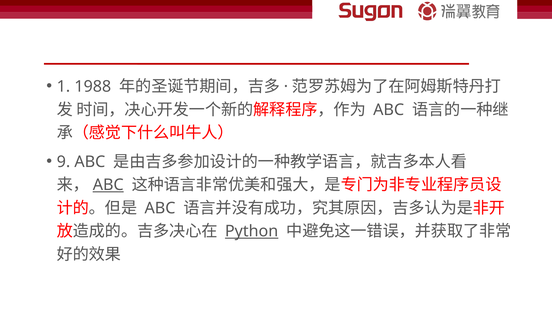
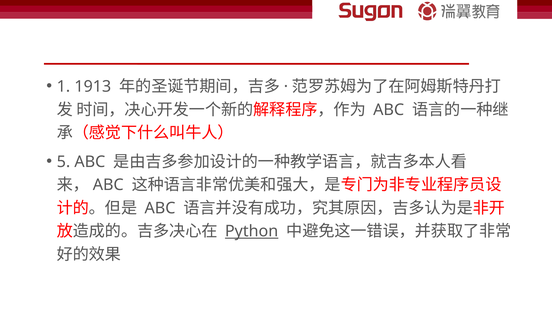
1988: 1988 -> 1913
9: 9 -> 5
ABC at (108, 185) underline: present -> none
